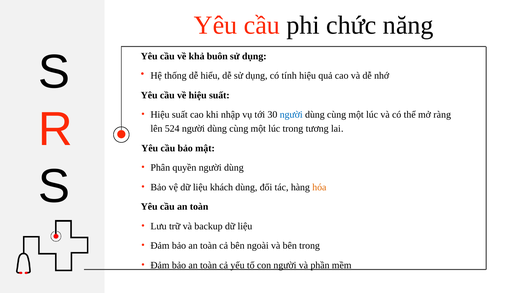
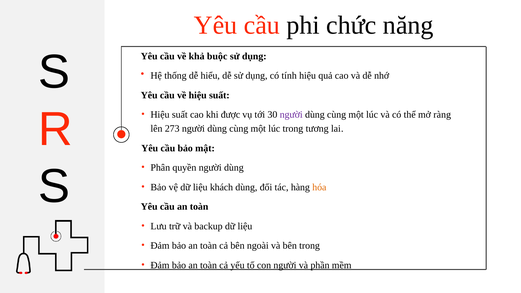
buôn: buôn -> buộc
nhập: nhập -> được
người at (291, 115) colour: blue -> purple
524: 524 -> 273
